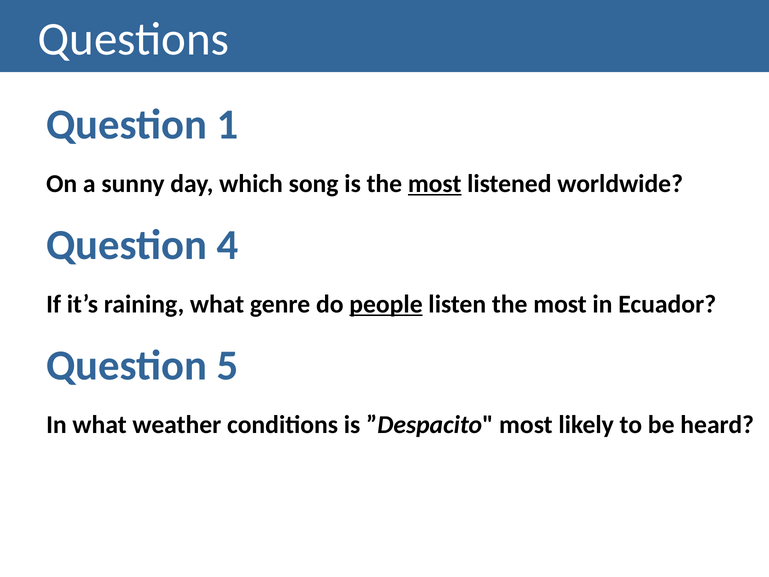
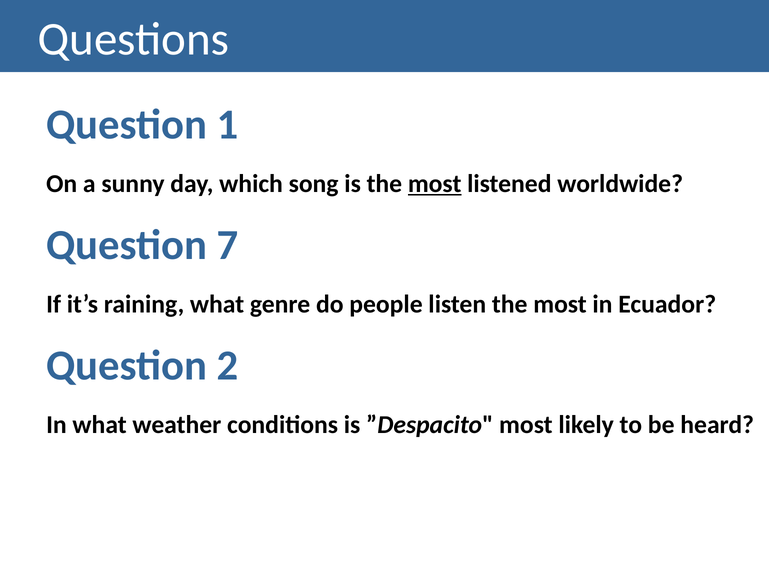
4: 4 -> 7
people underline: present -> none
5: 5 -> 2
